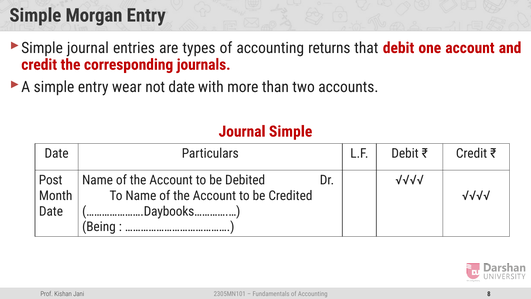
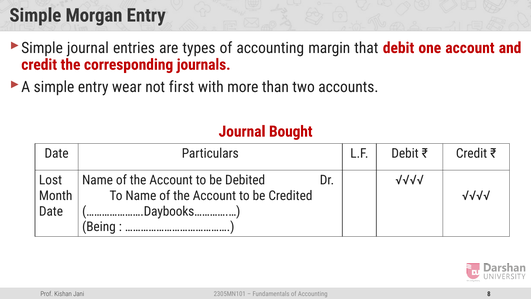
returns: returns -> margin
not date: date -> first
Journal Simple: Simple -> Bought
Post: Post -> Lost
